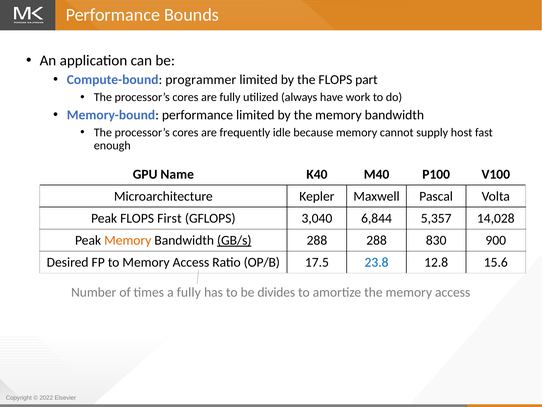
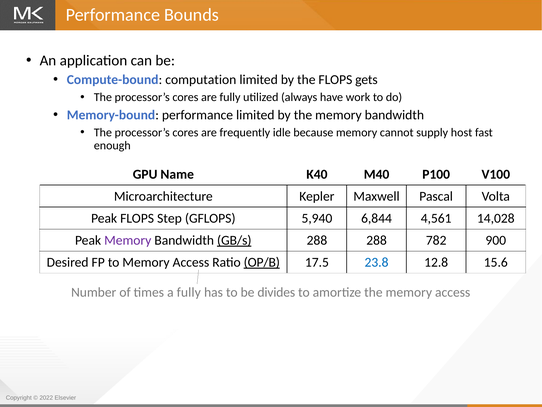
programmer: programmer -> computation
part: part -> gets
First: First -> Step
3,040: 3,040 -> 5,940
5,357: 5,357 -> 4,561
Memory at (128, 240) colour: orange -> purple
830: 830 -> 782
OP/B underline: none -> present
